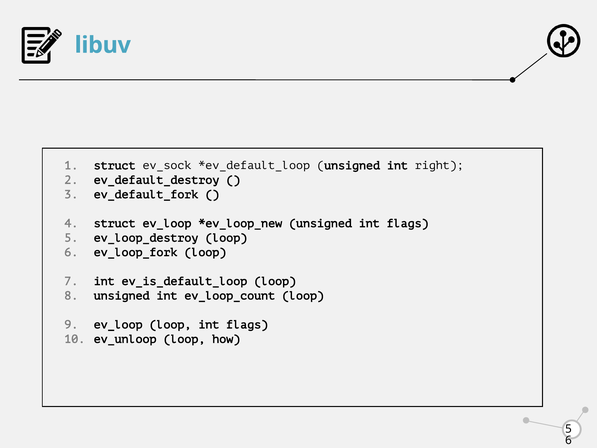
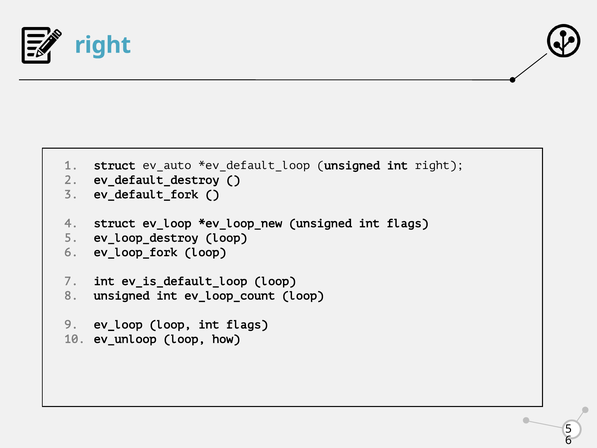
libuv at (103, 45): libuv -> right
ev_sock: ev_sock -> ev_auto
